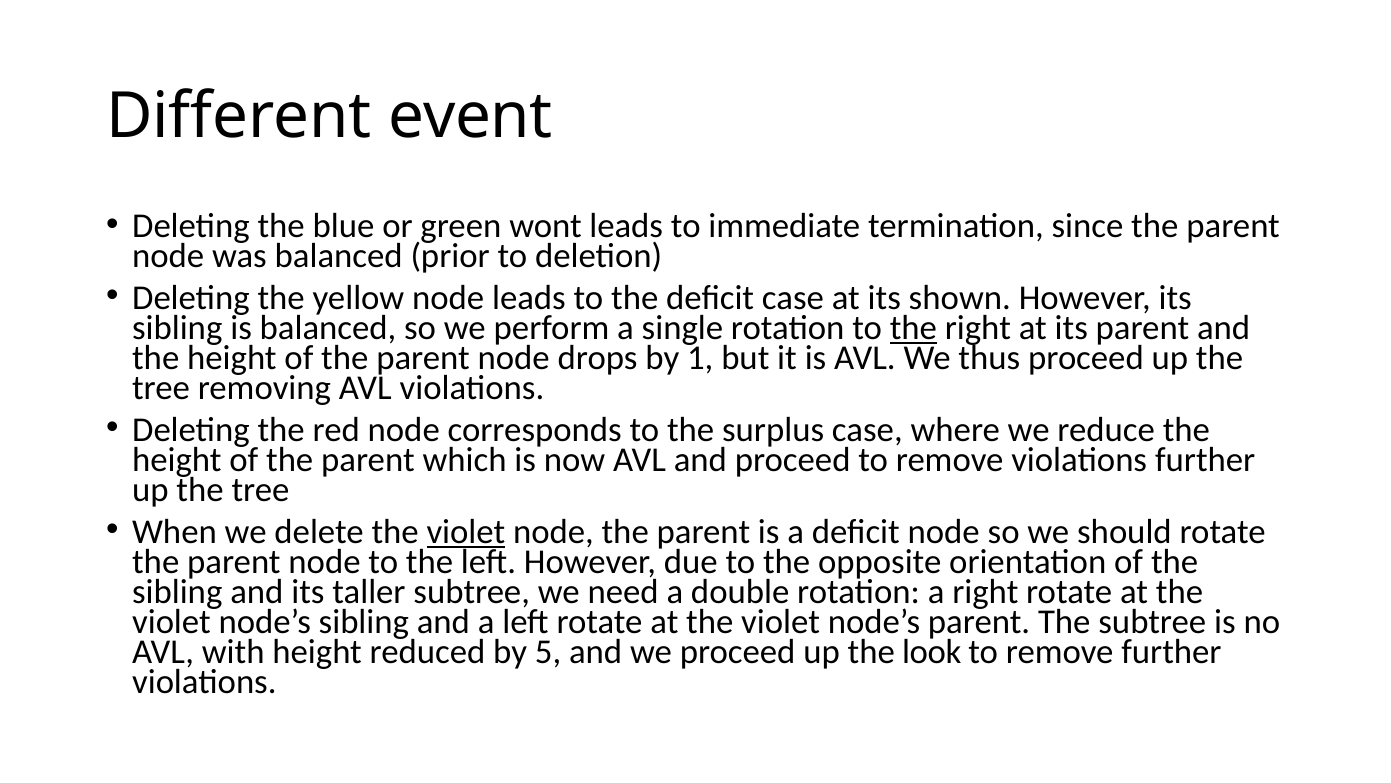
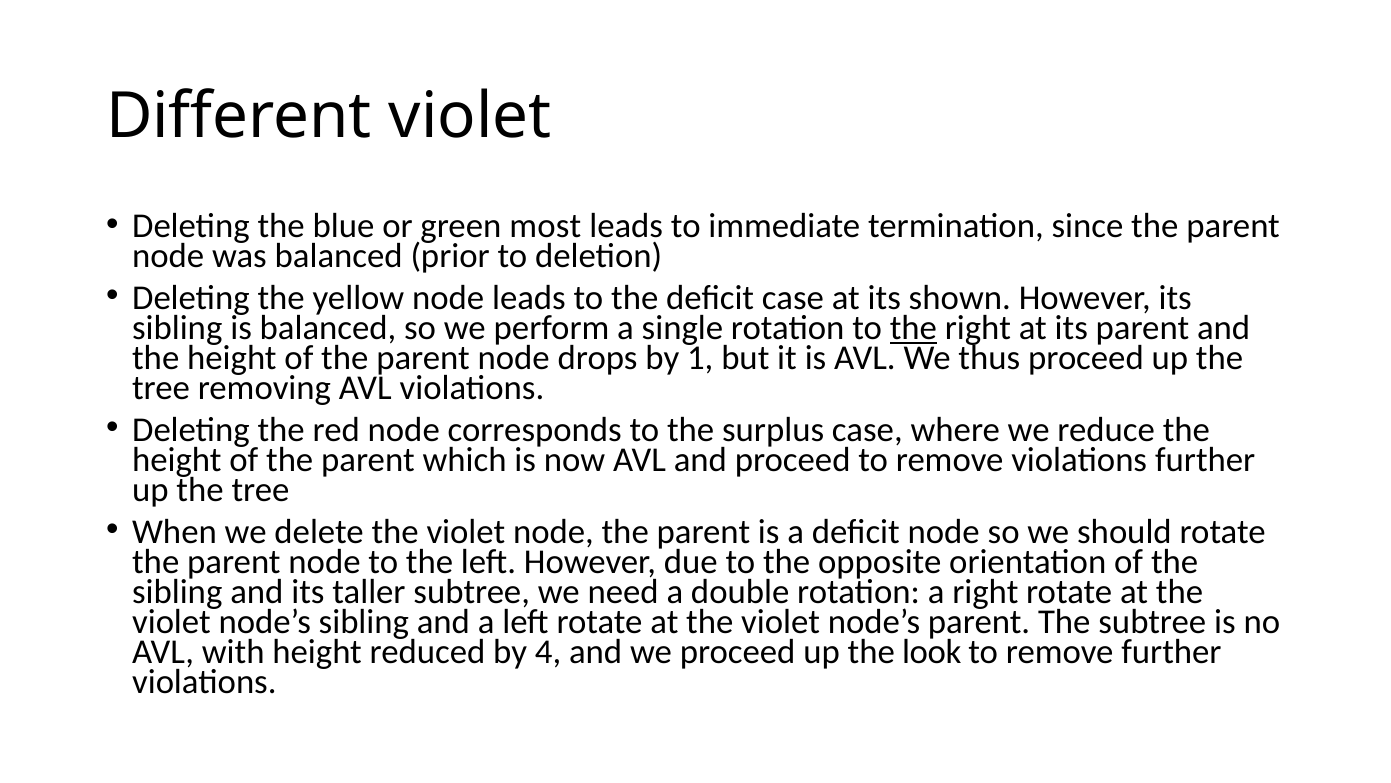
Different event: event -> violet
wont: wont -> most
violet at (466, 531) underline: present -> none
5: 5 -> 4
